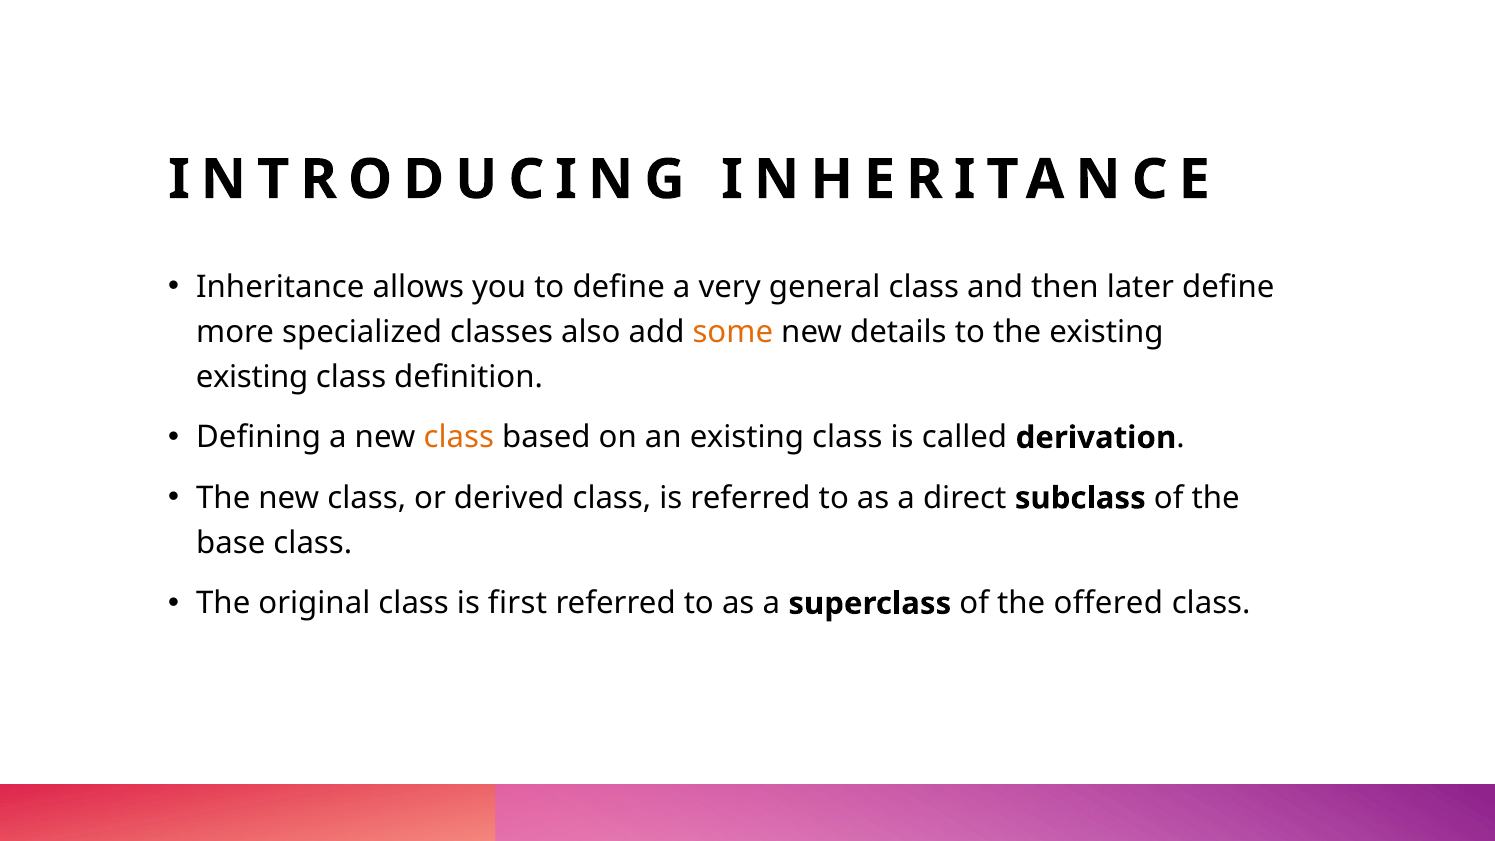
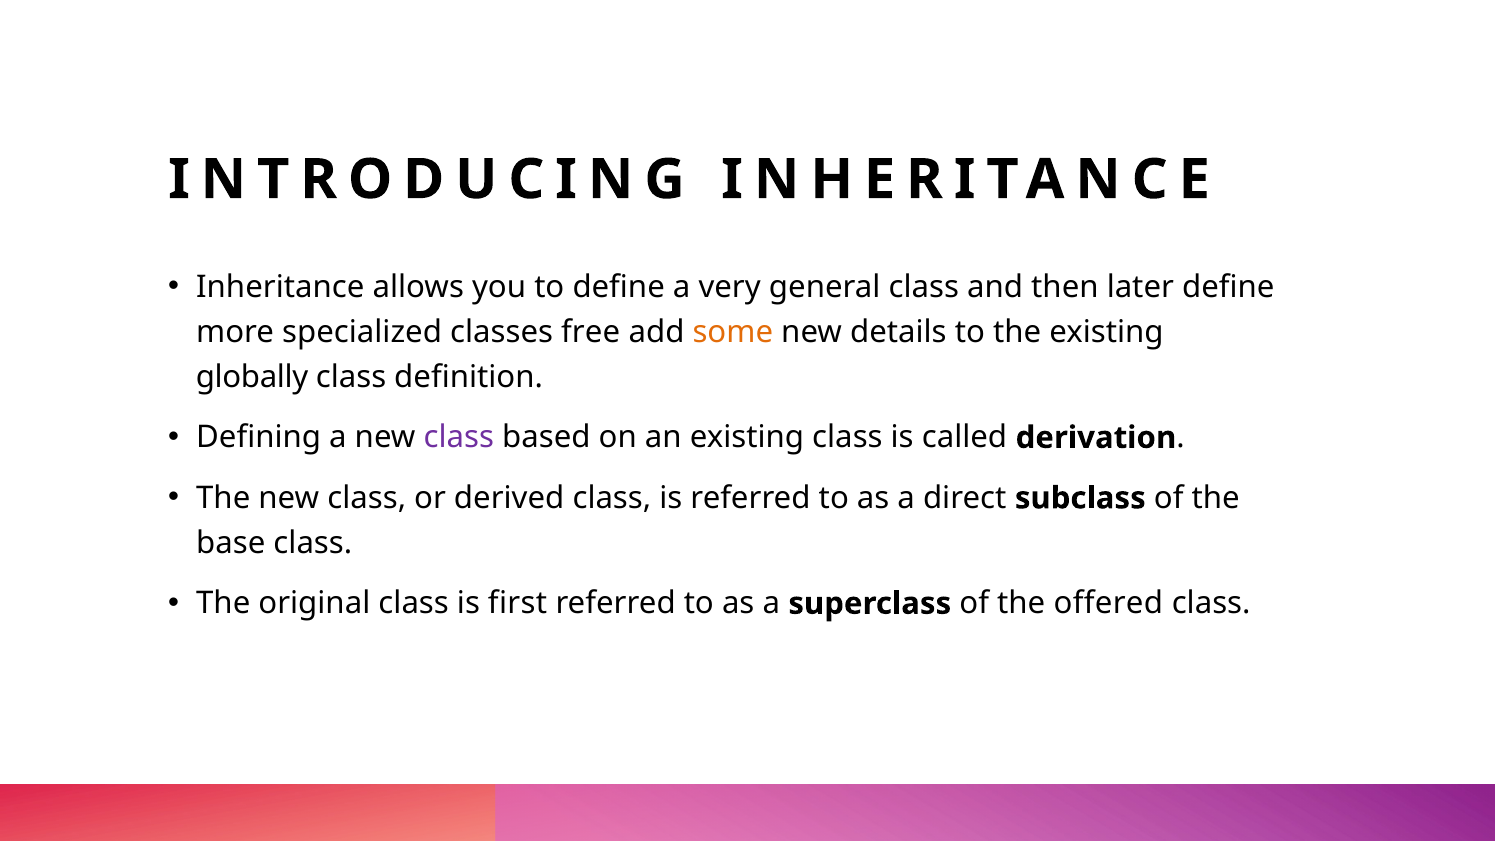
also: also -> free
existing at (252, 377): existing -> globally
class at (459, 438) colour: orange -> purple
